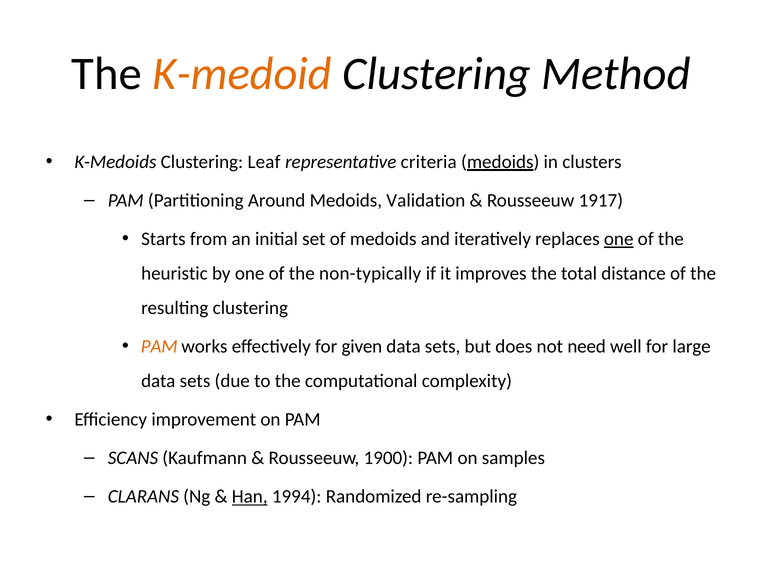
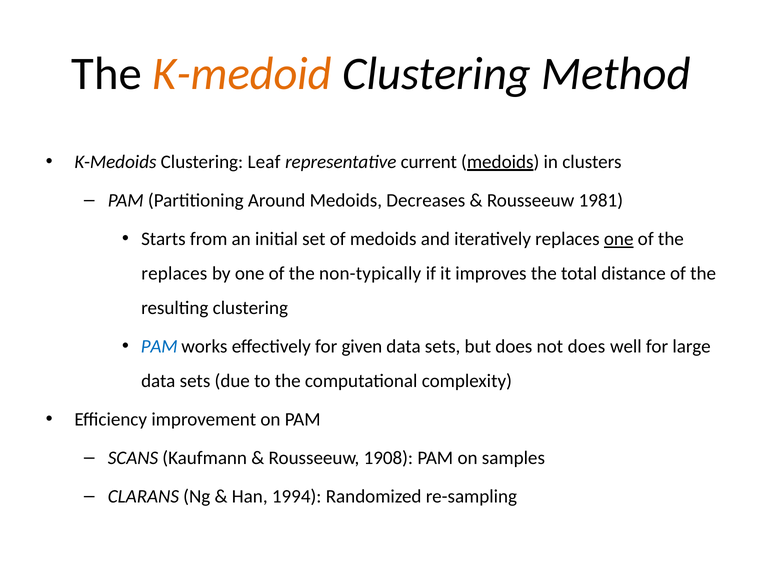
criteria: criteria -> current
Validation: Validation -> Decreases
1917: 1917 -> 1981
heuristic at (174, 273): heuristic -> replaces
PAM at (159, 346) colour: orange -> blue
not need: need -> does
1900: 1900 -> 1908
Han underline: present -> none
